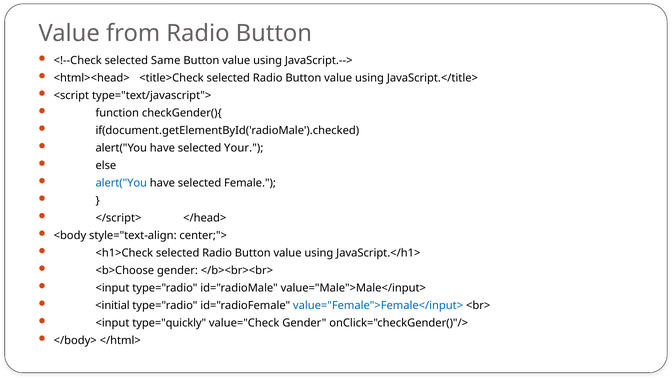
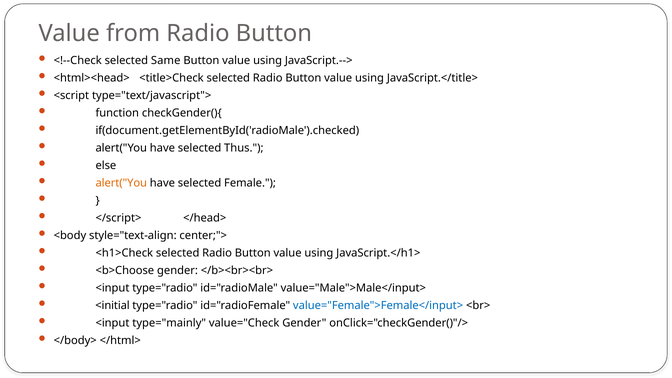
Your: Your -> Thus
alert("You at (121, 183) colour: blue -> orange
type="quickly: type="quickly -> type="mainly
